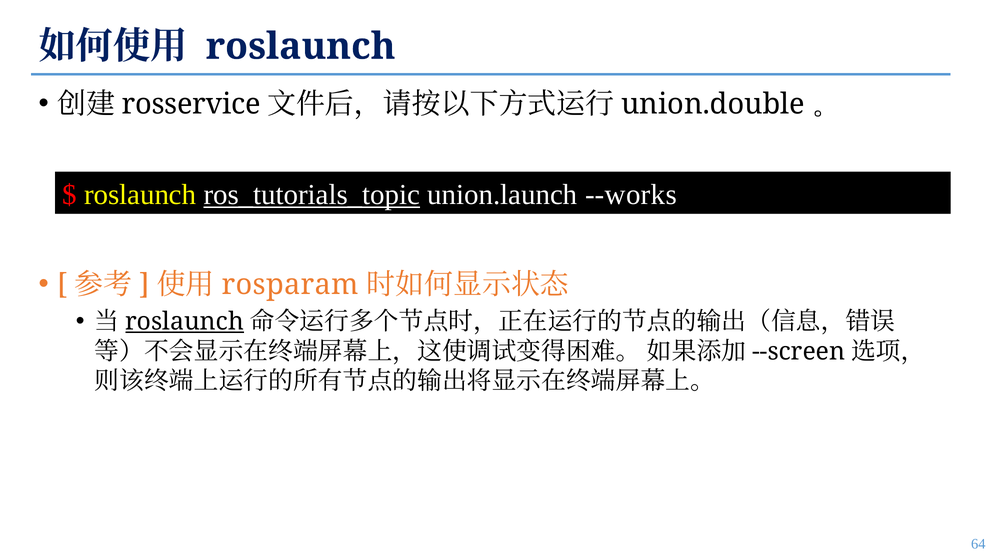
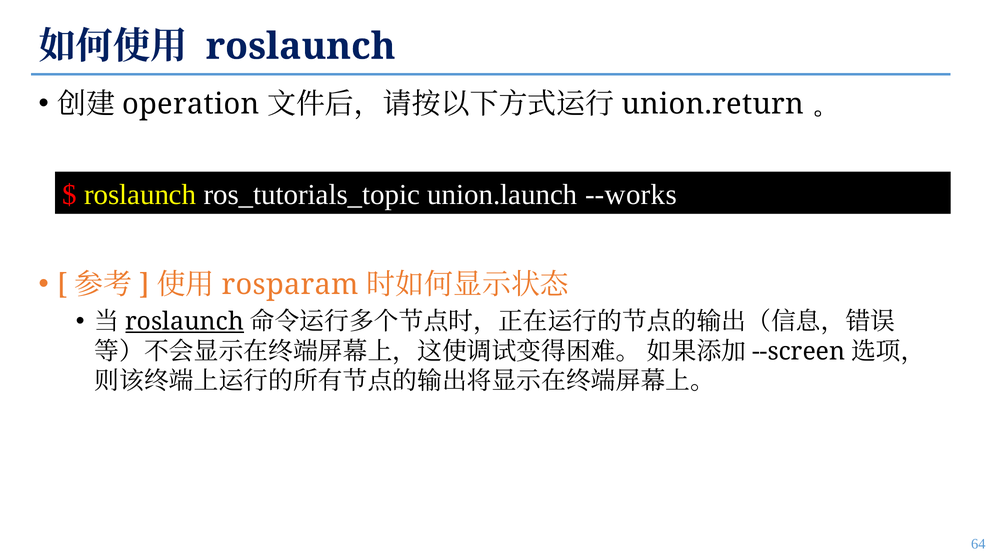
rosservice: rosservice -> operation
union.double: union.double -> union.return
ros_tutorials_topic underline: present -> none
